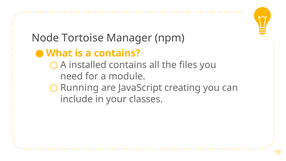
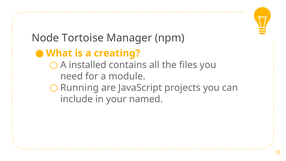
a contains: contains -> creating
creating: creating -> projects
classes: classes -> named
